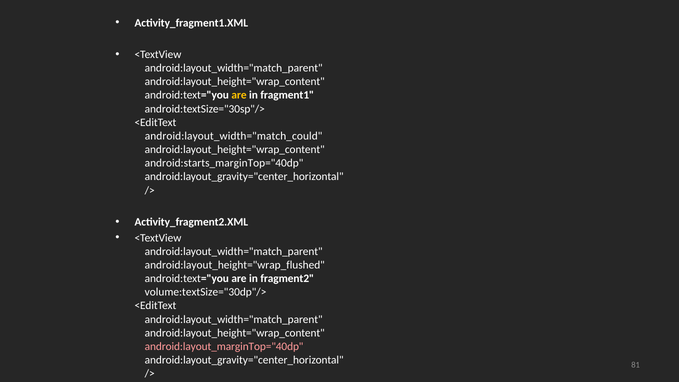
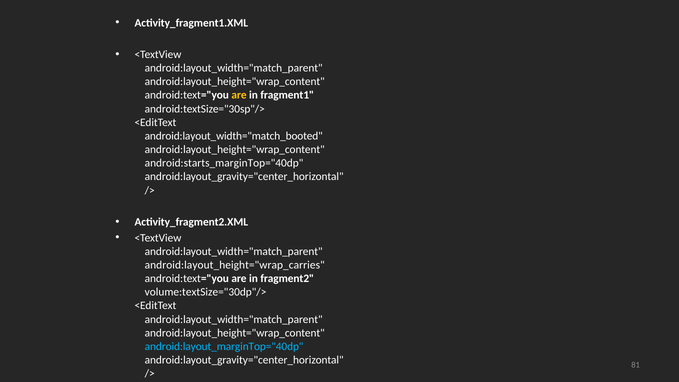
android:layout_width="match_could: android:layout_width="match_could -> android:layout_width="match_booted
android:layout_height="wrap_flushed: android:layout_height="wrap_flushed -> android:layout_height="wrap_carries
android:layout_marginTop="40dp colour: pink -> light blue
